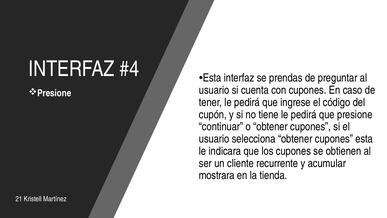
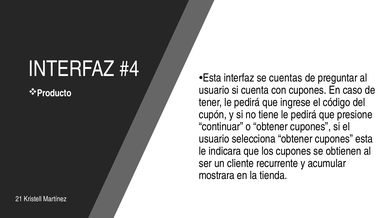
prendas: prendas -> cuentas
Presione at (54, 93): Presione -> Producto
